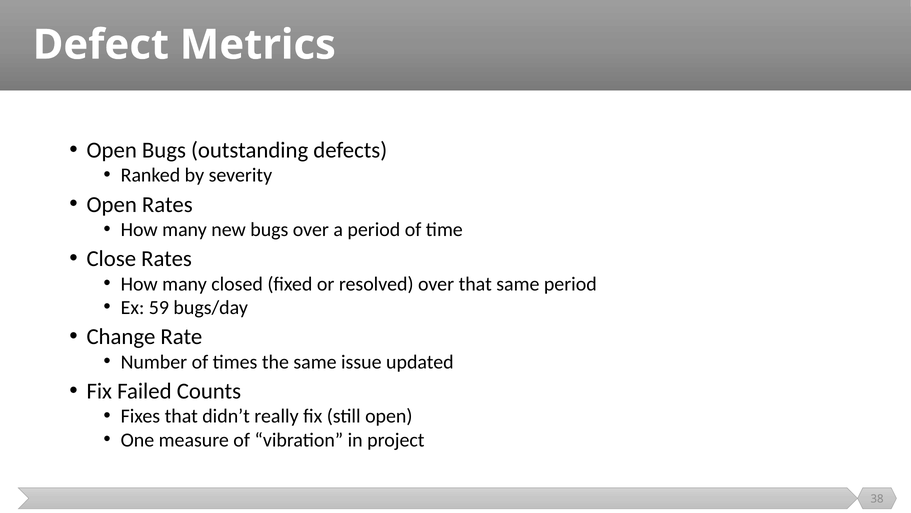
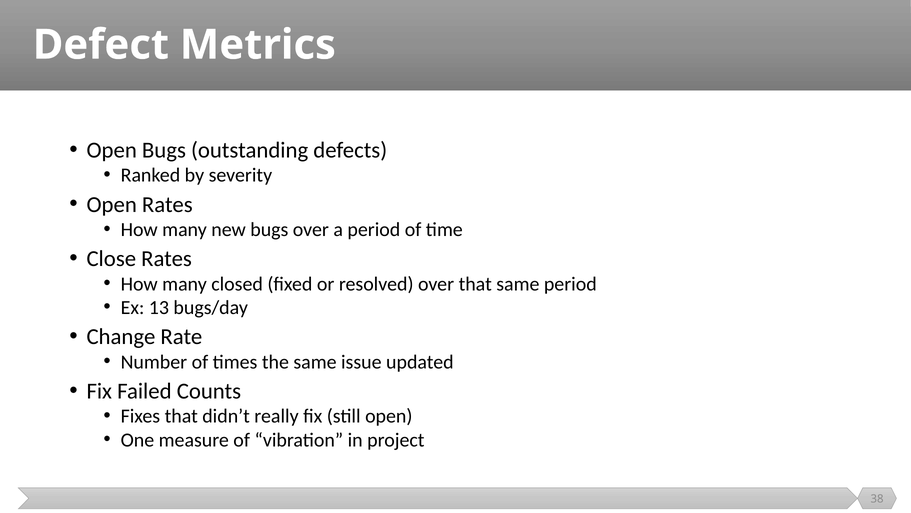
59: 59 -> 13
